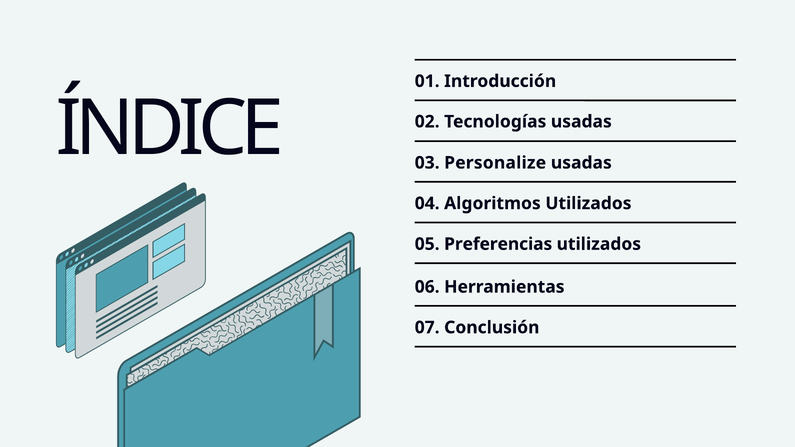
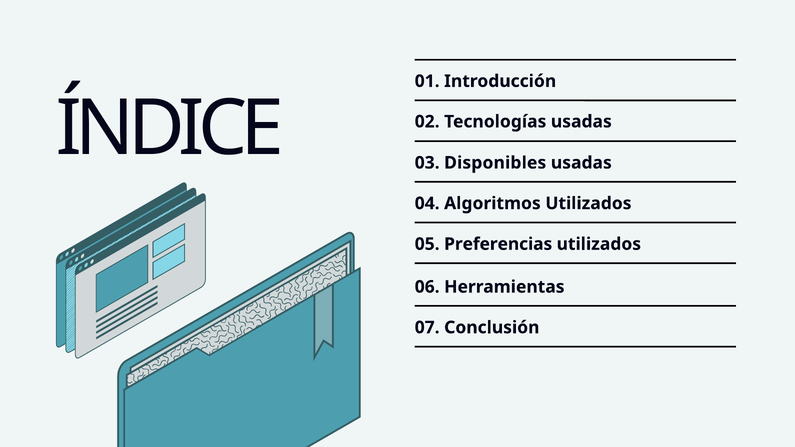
Personalize: Personalize -> Disponibles
